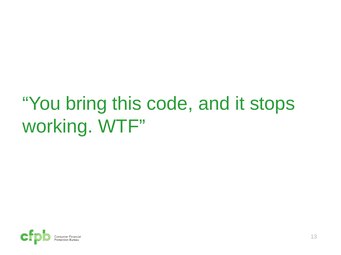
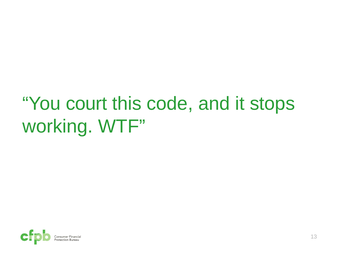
bring: bring -> court
